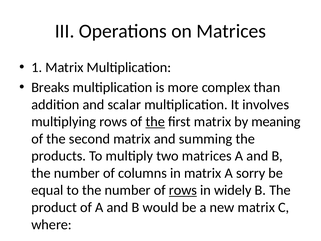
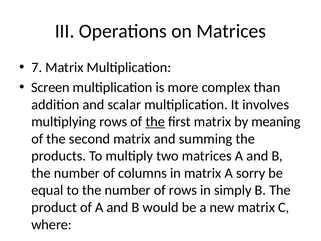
1: 1 -> 7
Breaks: Breaks -> Screen
rows at (183, 190) underline: present -> none
widely: widely -> simply
